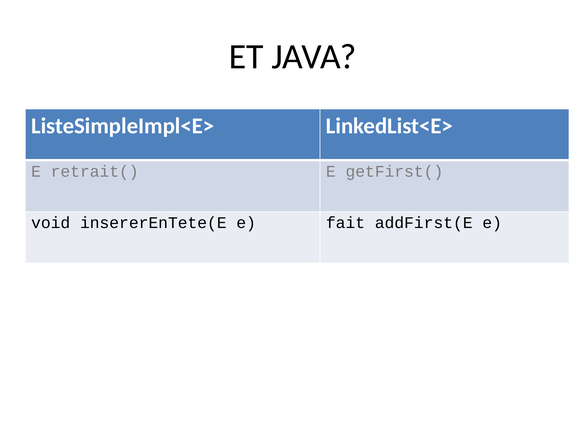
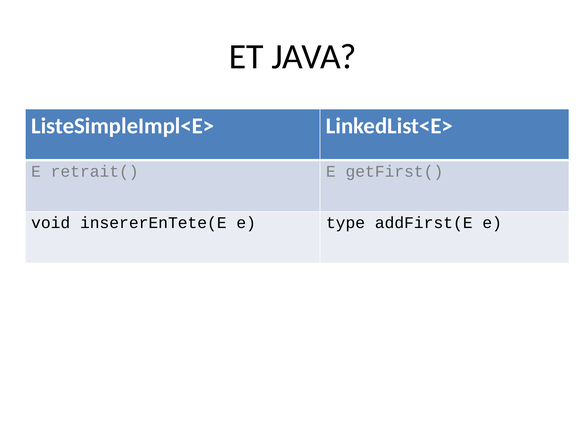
fait: fait -> type
